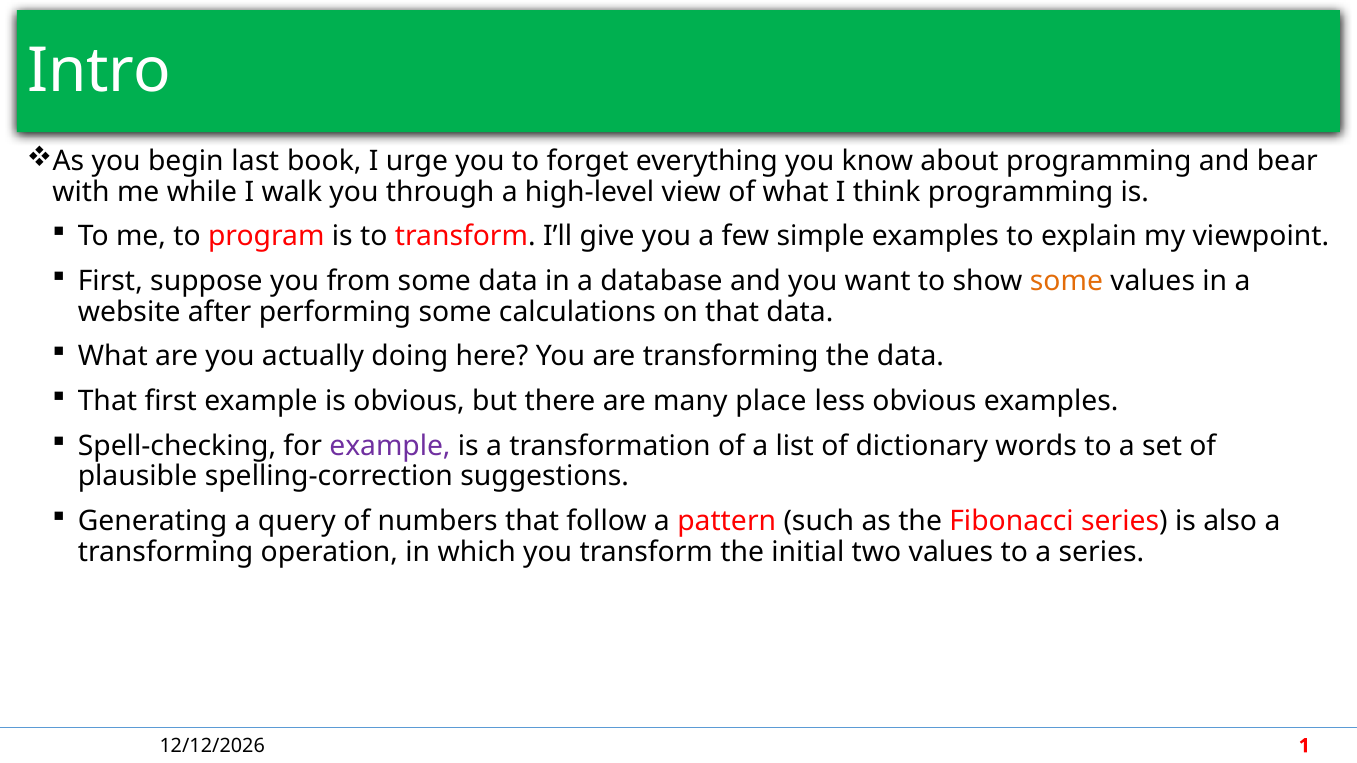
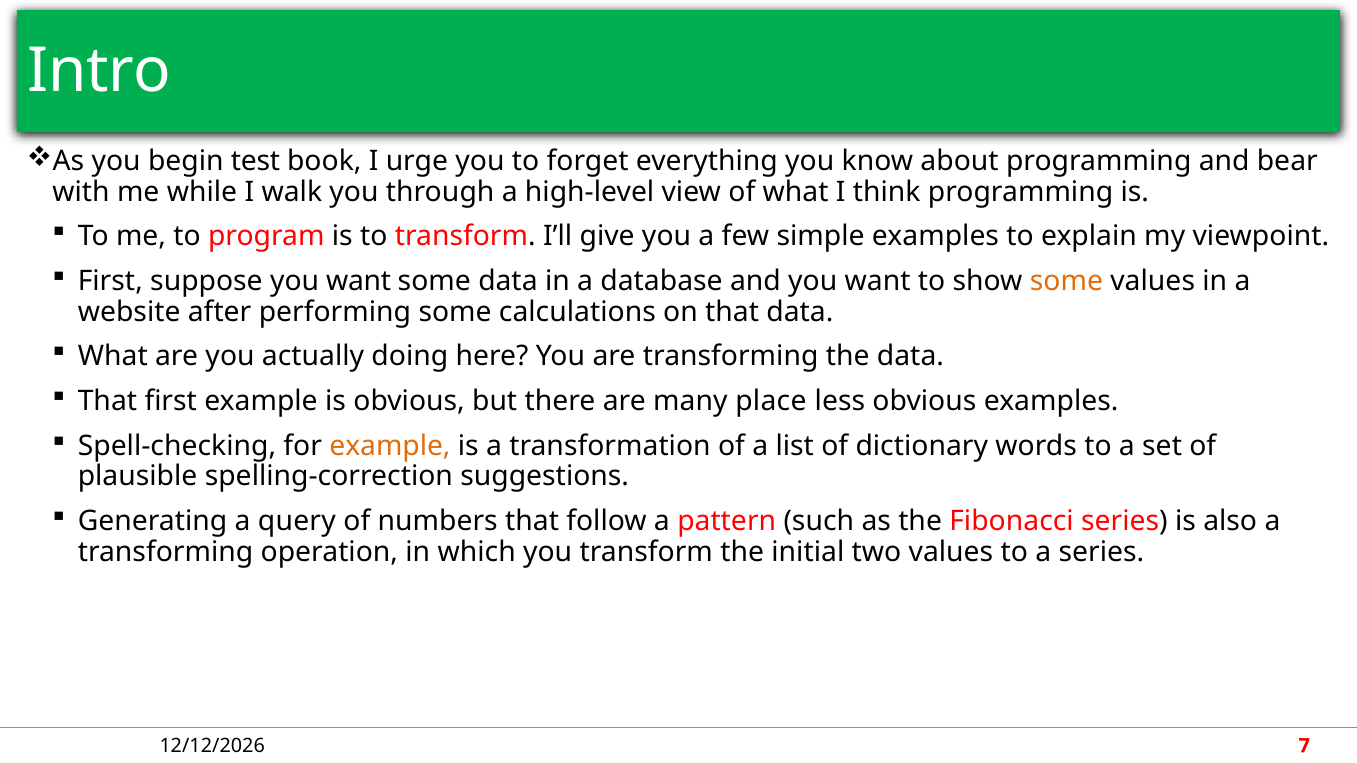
last: last -> test
suppose you from: from -> want
example at (390, 446) colour: purple -> orange
1: 1 -> 7
